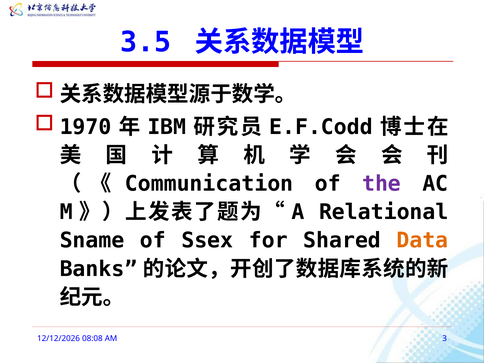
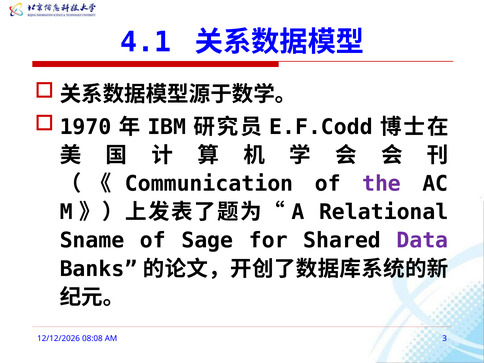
3.5: 3.5 -> 4.1
Ssex: Ssex -> Sage
Data colour: orange -> purple
